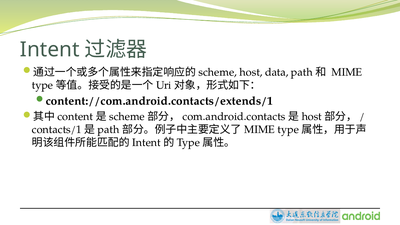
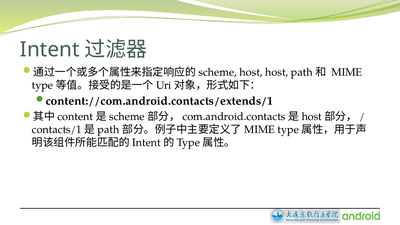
host data: data -> host
